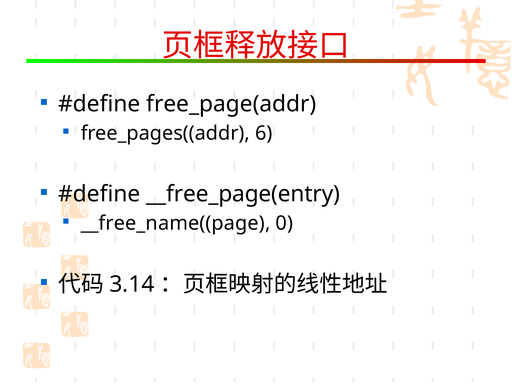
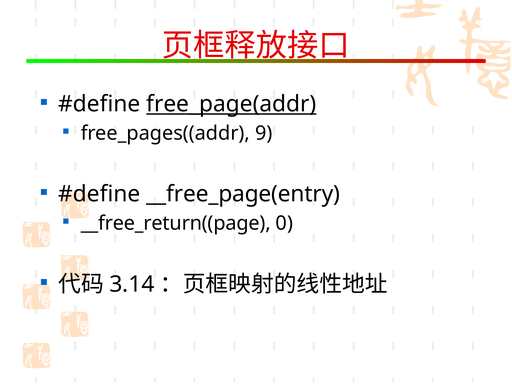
free_page(addr underline: none -> present
6: 6 -> 9
__free_name((page: __free_name((page -> __free_return((page
